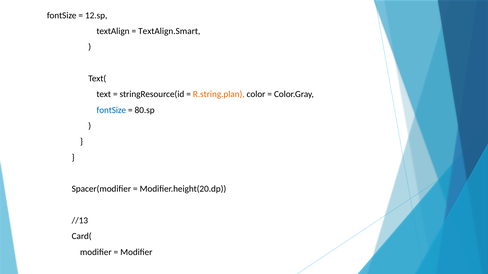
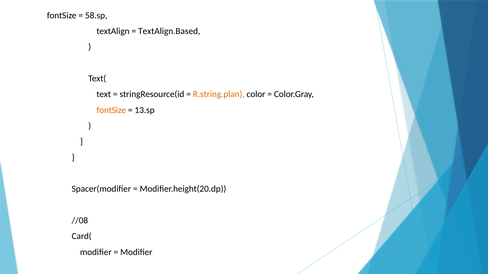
12.sp: 12.sp -> 58.sp
TextAlign.Smart: TextAlign.Smart -> TextAlign.Based
fontSize at (111, 110) colour: blue -> orange
80.sp: 80.sp -> 13.sp
//13: //13 -> //08
